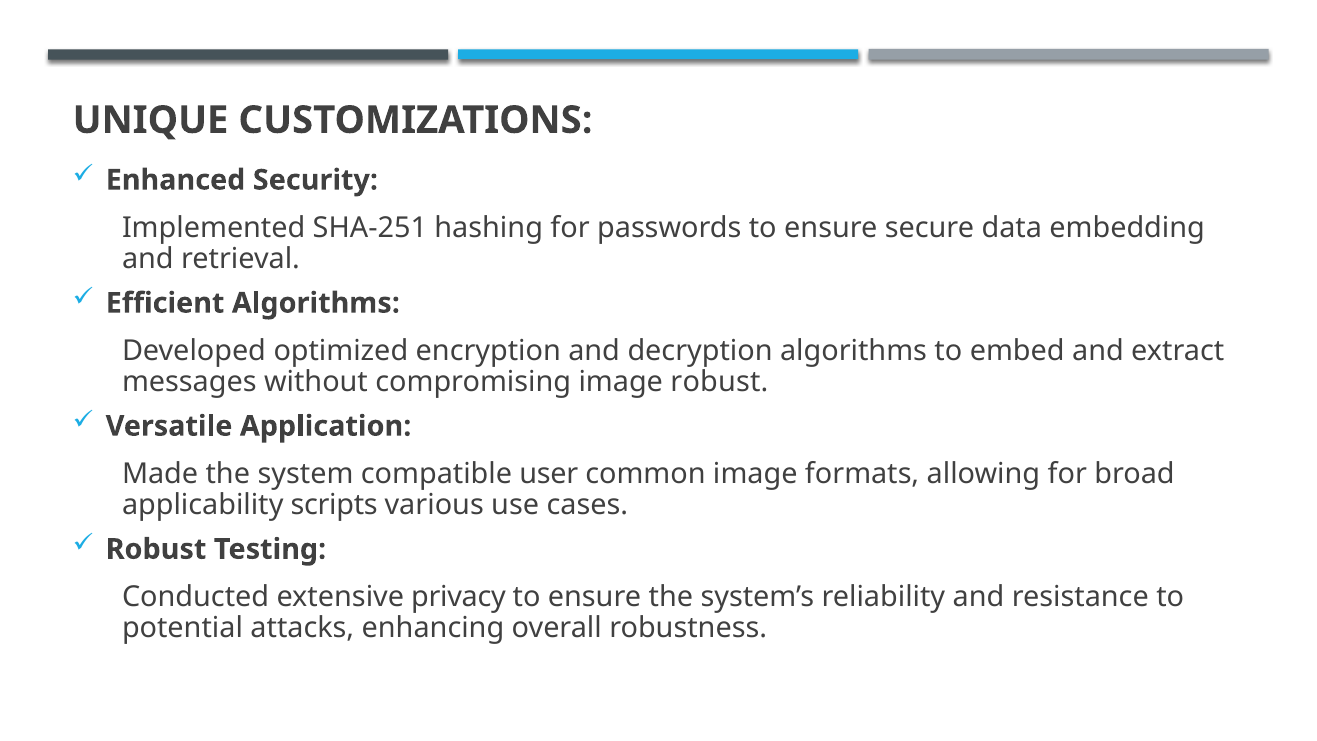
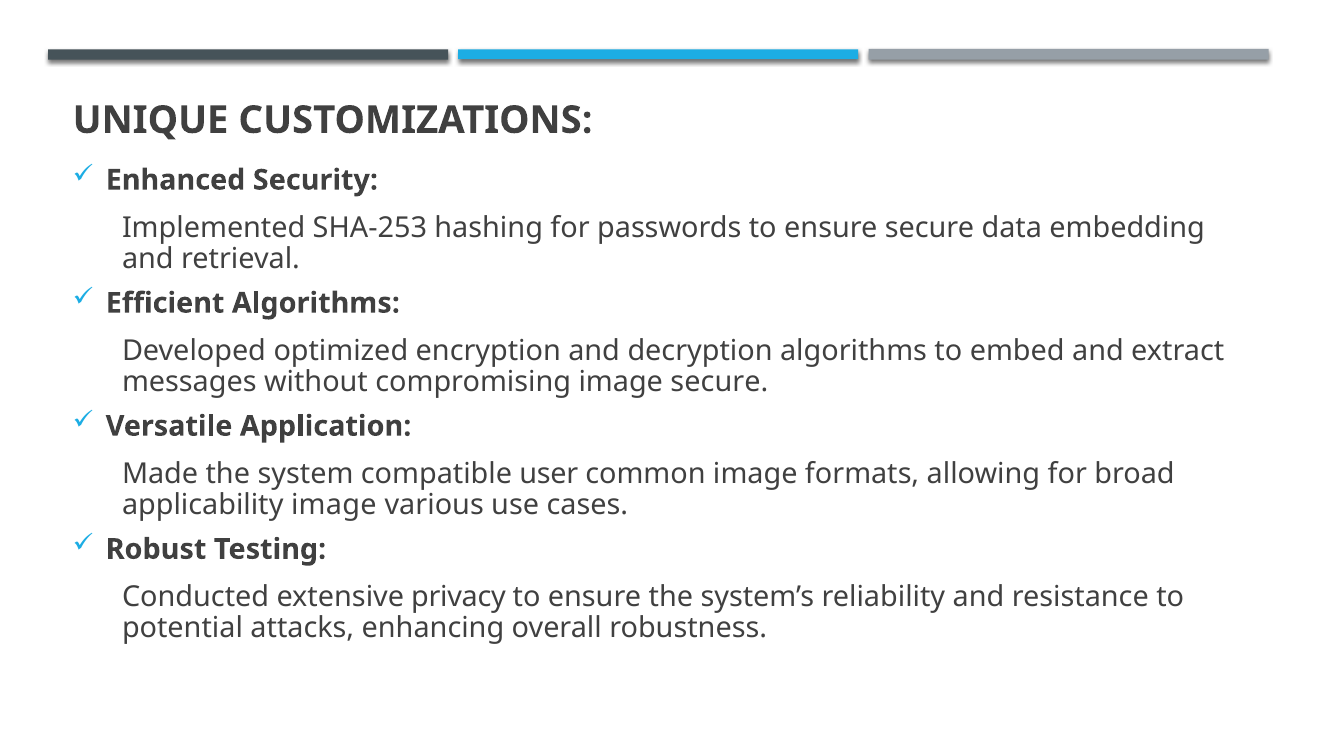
SHA-251: SHA-251 -> SHA-253
image robust: robust -> secure
applicability scripts: scripts -> image
